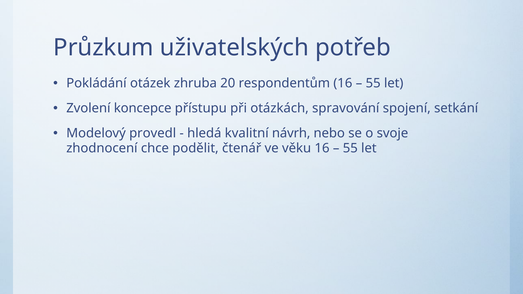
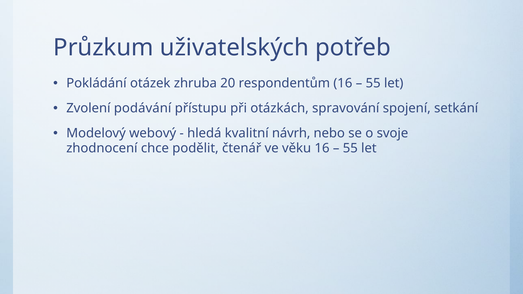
koncepce: koncepce -> podávání
provedl: provedl -> webový
